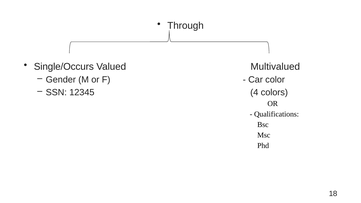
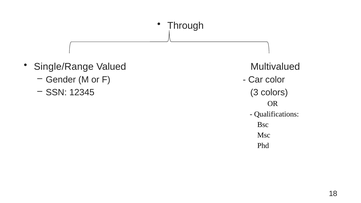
Single/Occurs: Single/Occurs -> Single/Range
4: 4 -> 3
